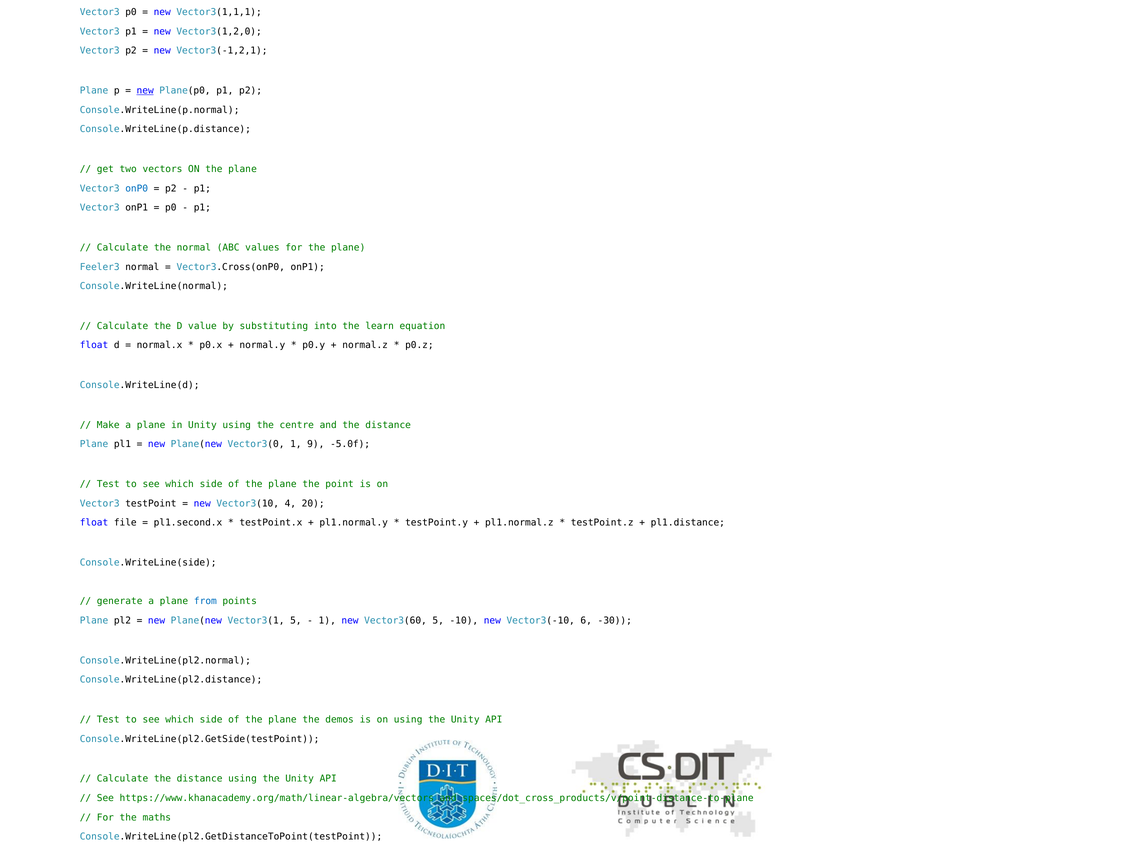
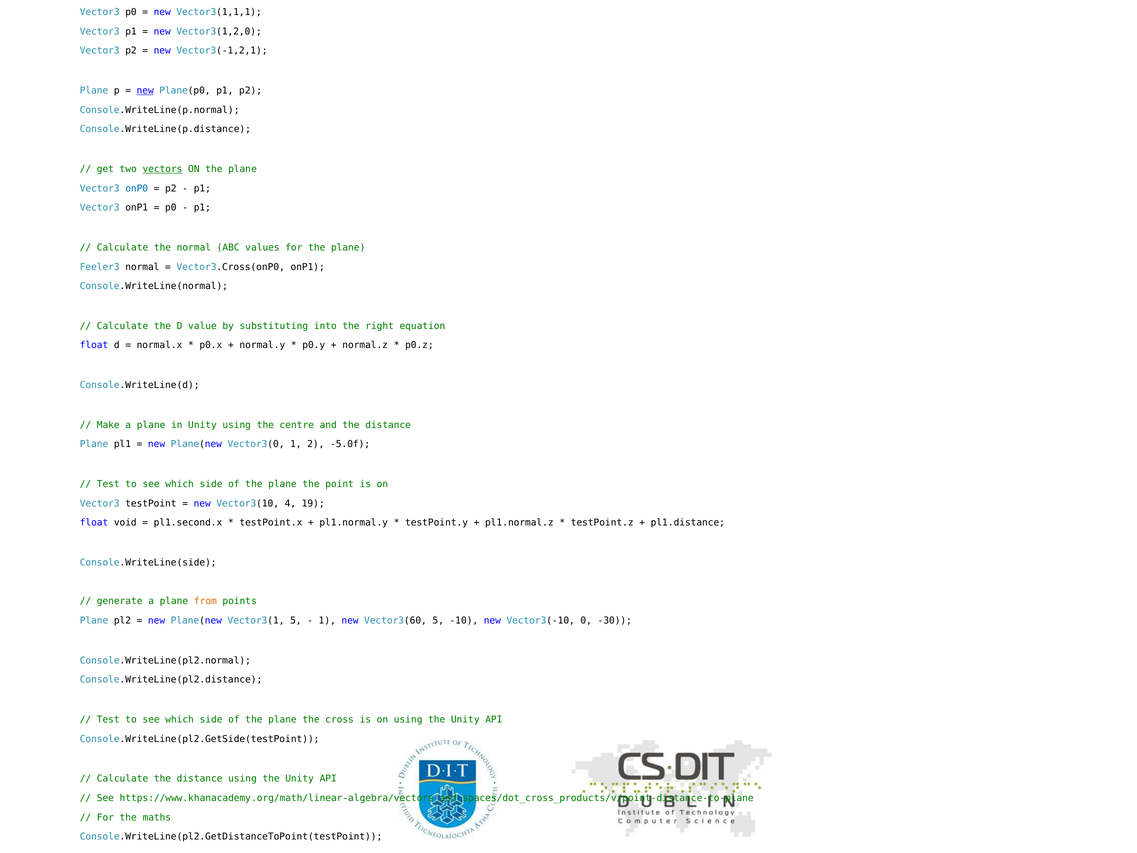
vectors underline: none -> present
learn: learn -> right
9: 9 -> 2
20: 20 -> 19
file: file -> void
from colour: blue -> orange
6: 6 -> 0
demos: demos -> cross
